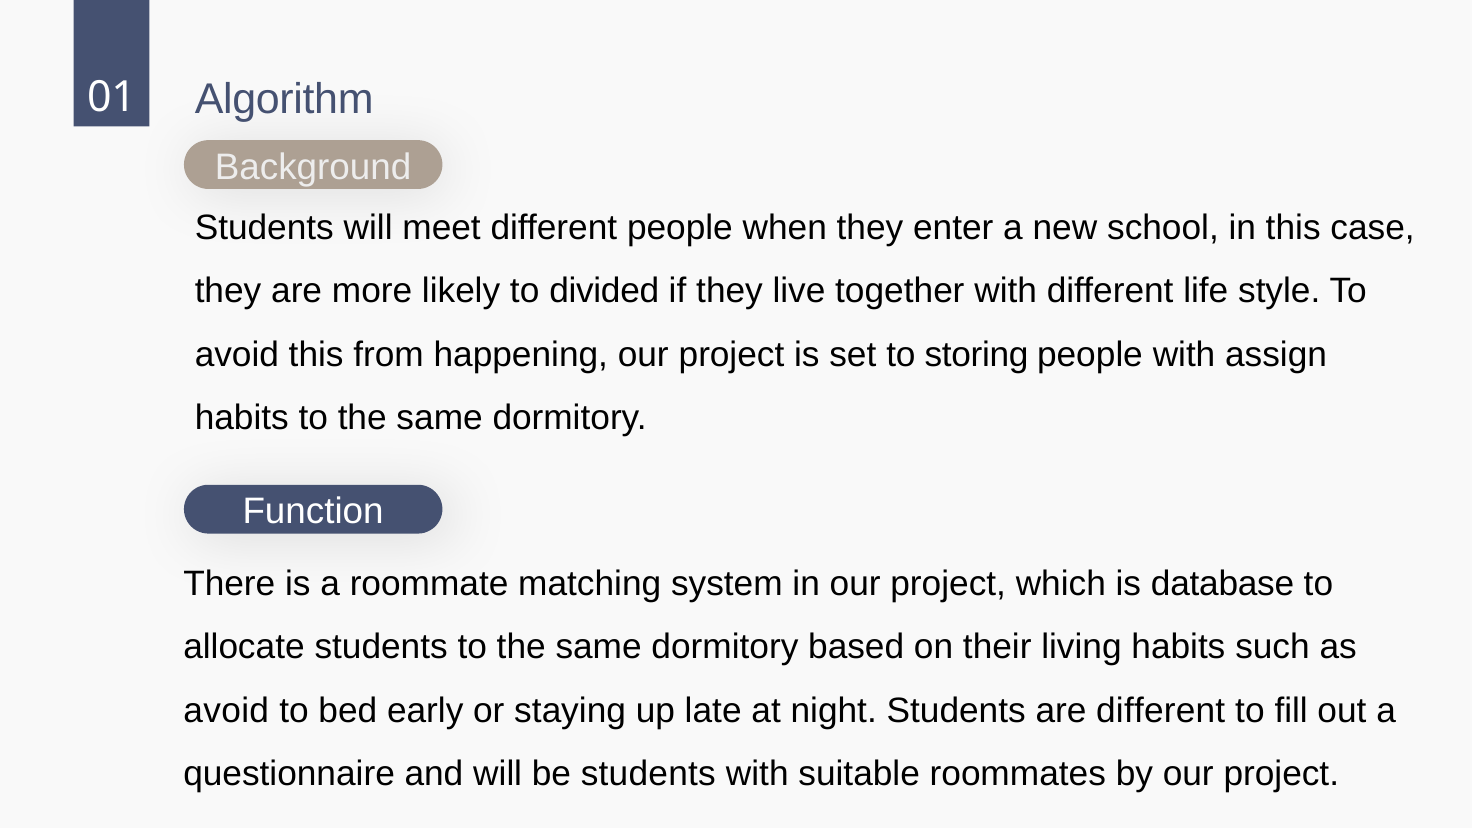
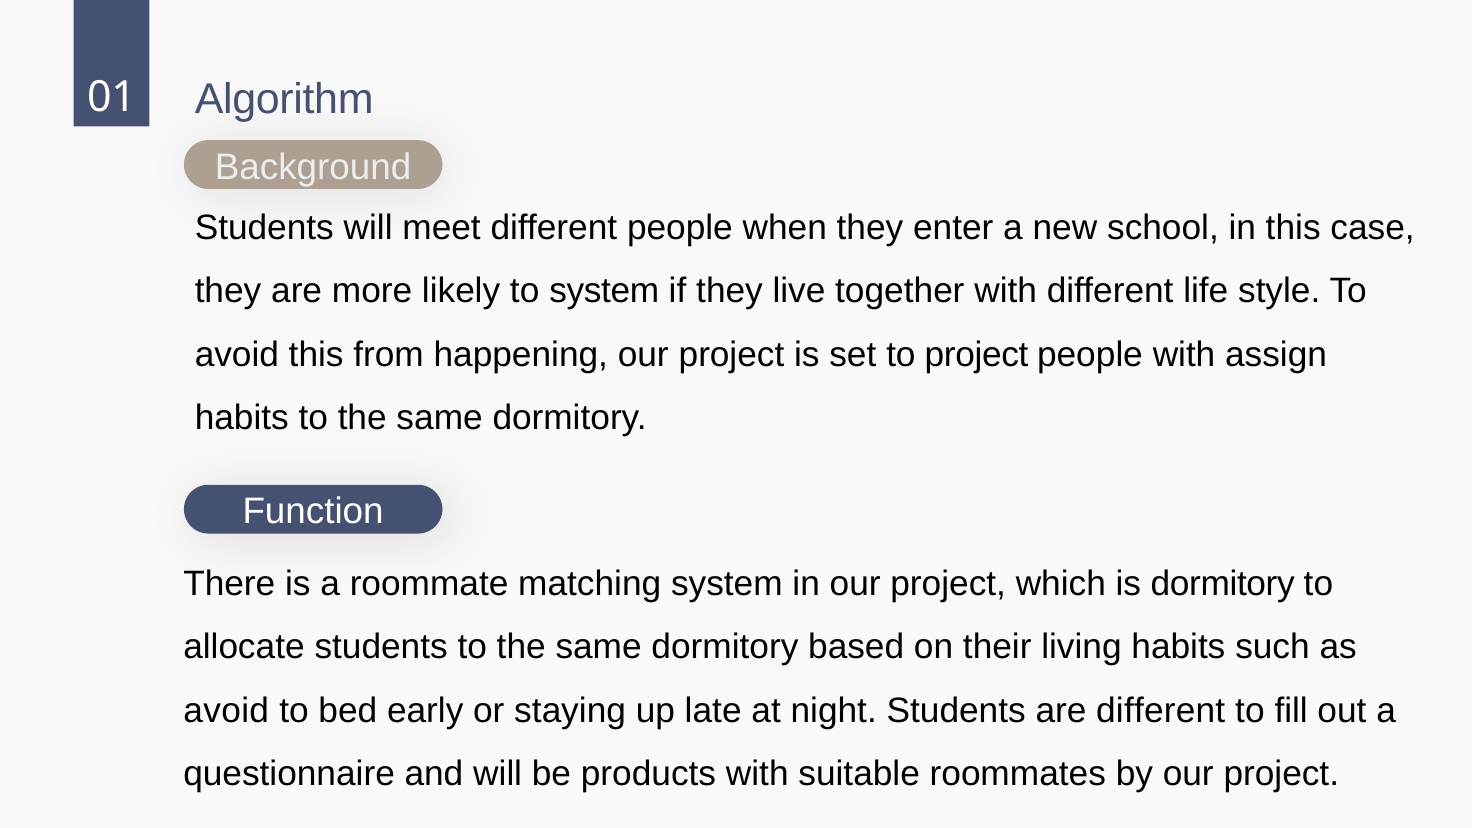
to divided: divided -> system
to storing: storing -> project
is database: database -> dormitory
be students: students -> products
